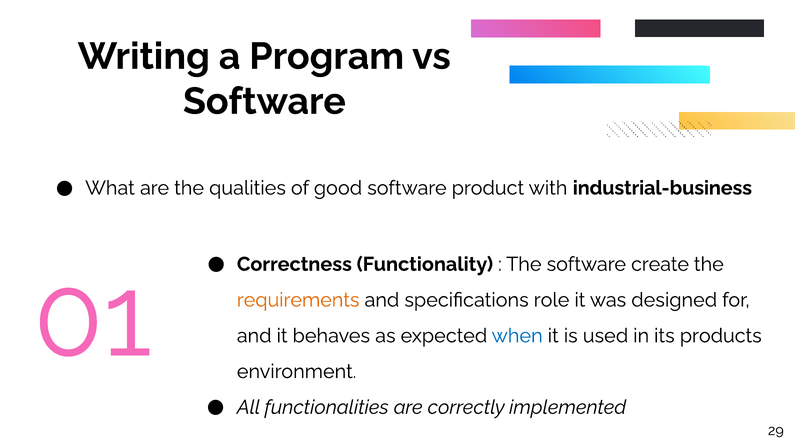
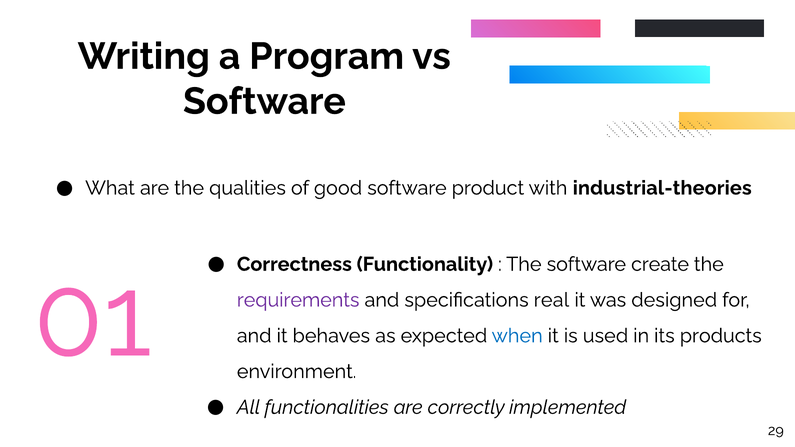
industrial-business: industrial-business -> industrial-theories
requirements colour: orange -> purple
role: role -> real
